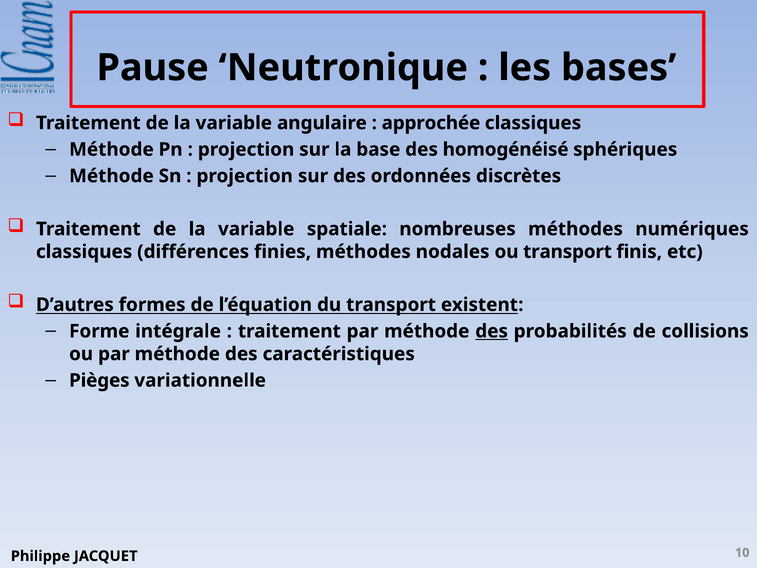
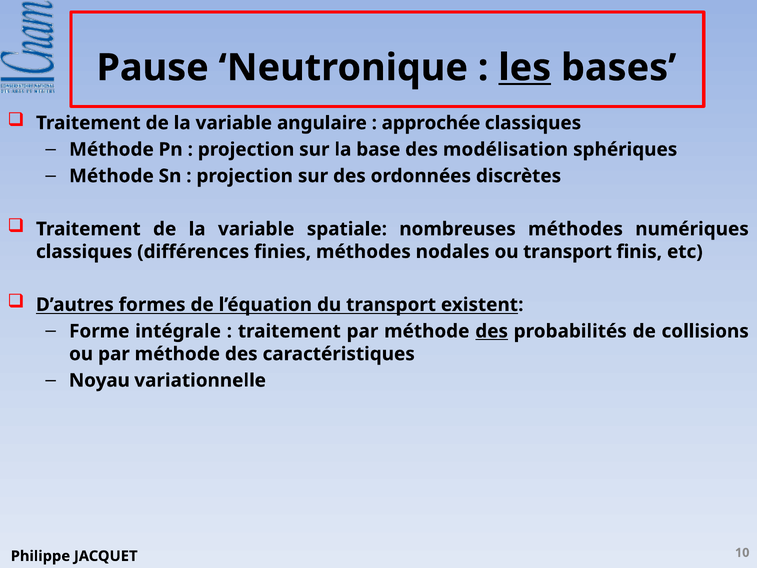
les underline: none -> present
homogénéisé: homogénéisé -> modélisation
Pièges: Pièges -> Noyau
